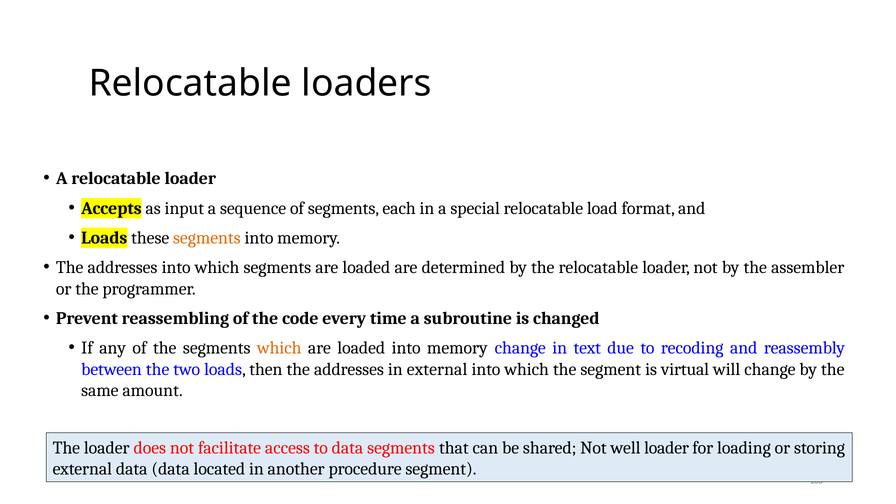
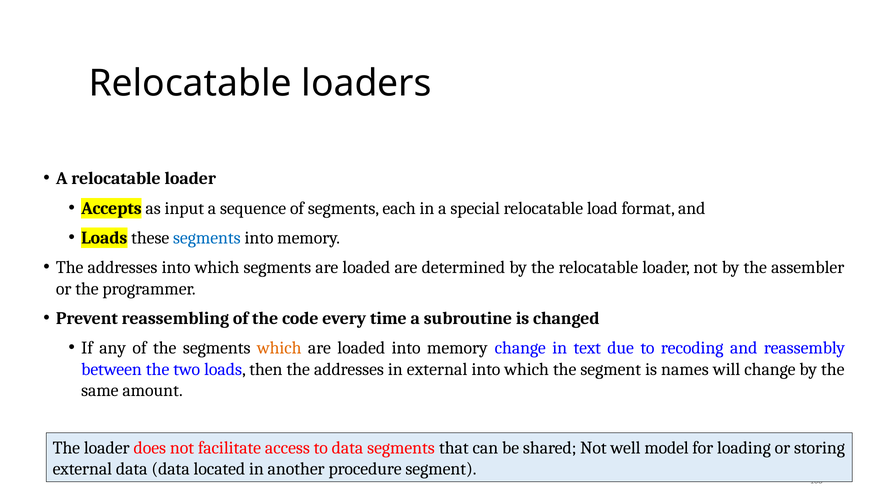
segments at (207, 238) colour: orange -> blue
virtual: virtual -> names
well loader: loader -> model
